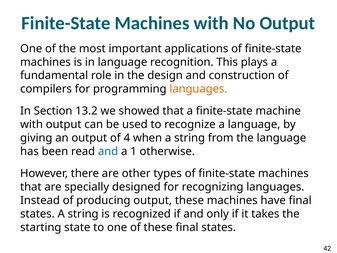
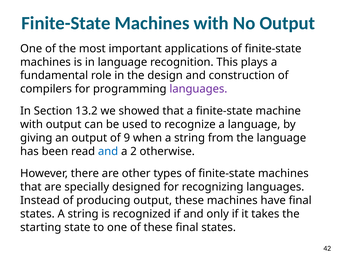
languages at (198, 89) colour: orange -> purple
4: 4 -> 9
1: 1 -> 2
